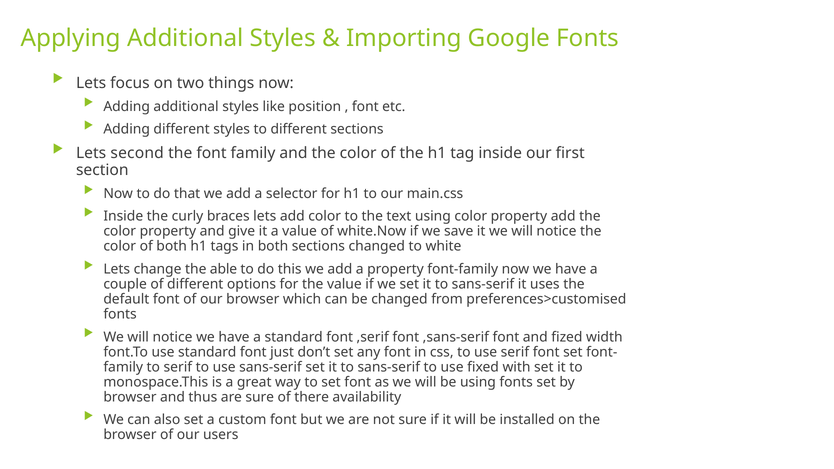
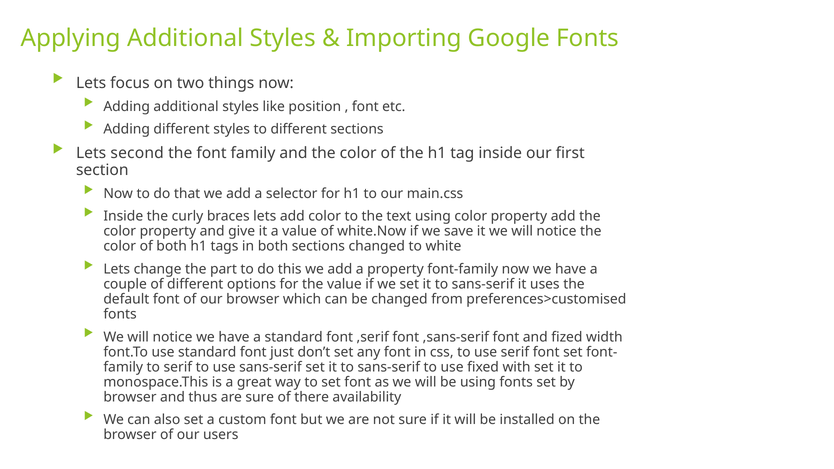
able: able -> part
